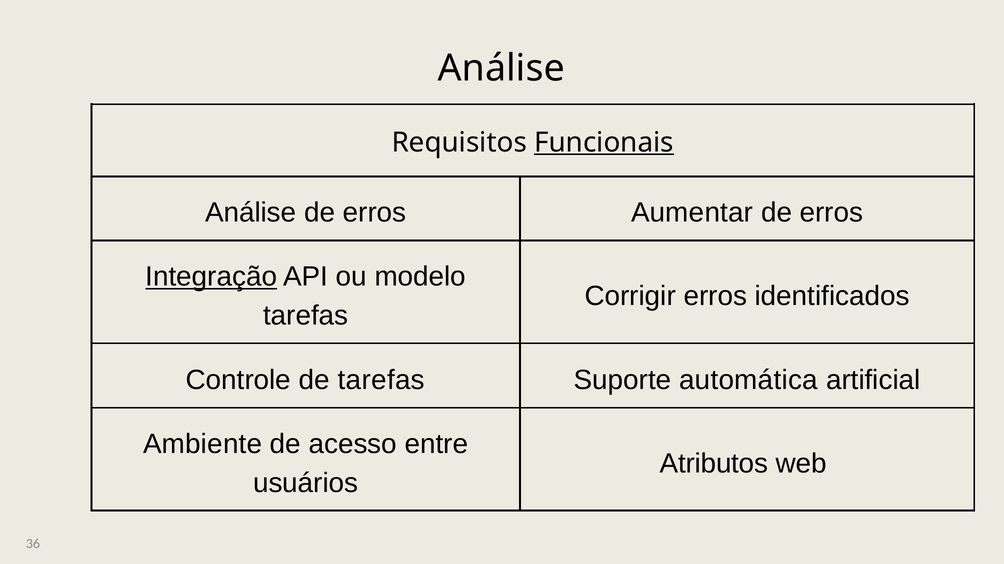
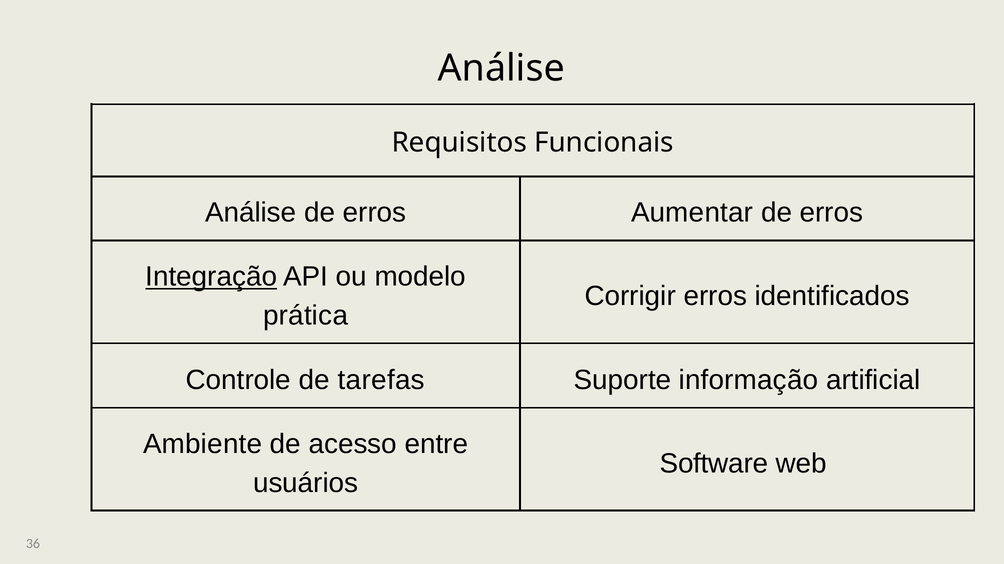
Funcionais underline: present -> none
tarefas at (306, 316): tarefas -> prática
automática: automática -> informação
Atributos: Atributos -> Software
